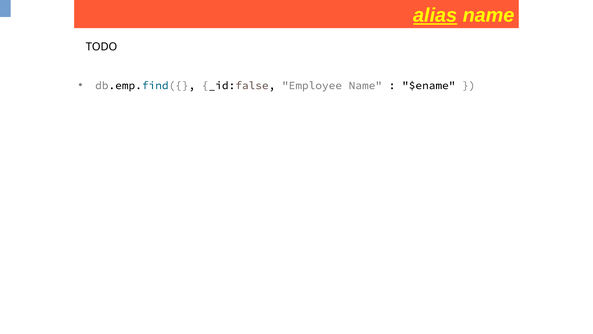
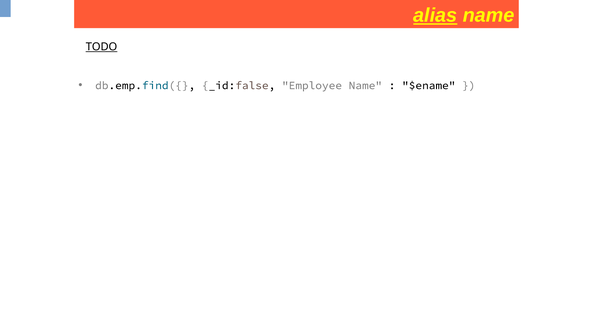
TODO underline: none -> present
